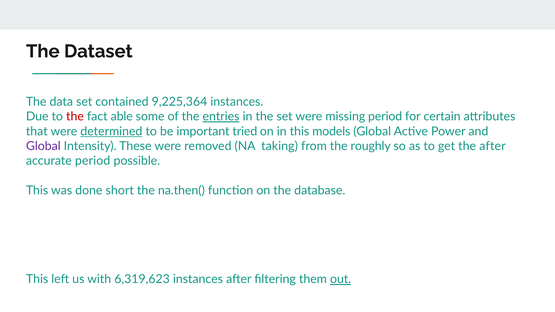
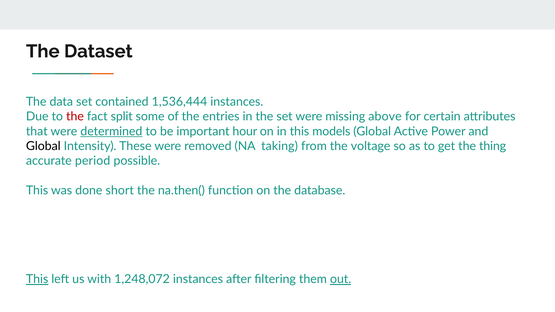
9,225,364: 9,225,364 -> 1,536,444
able: able -> split
entries underline: present -> none
missing period: period -> above
tried: tried -> hour
Global at (43, 146) colour: purple -> black
roughly: roughly -> voltage
the after: after -> thing
This at (37, 279) underline: none -> present
6,319,623: 6,319,623 -> 1,248,072
